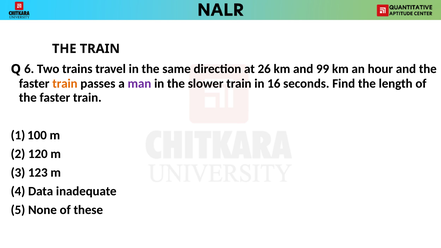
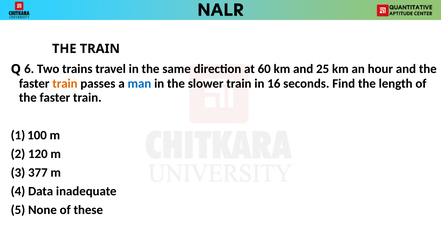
26: 26 -> 60
99: 99 -> 25
man colour: purple -> blue
123: 123 -> 377
